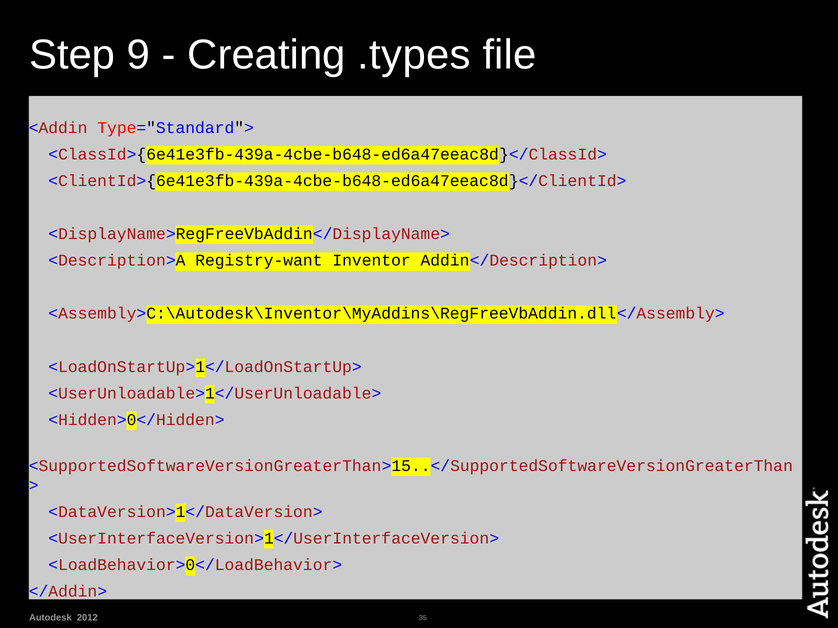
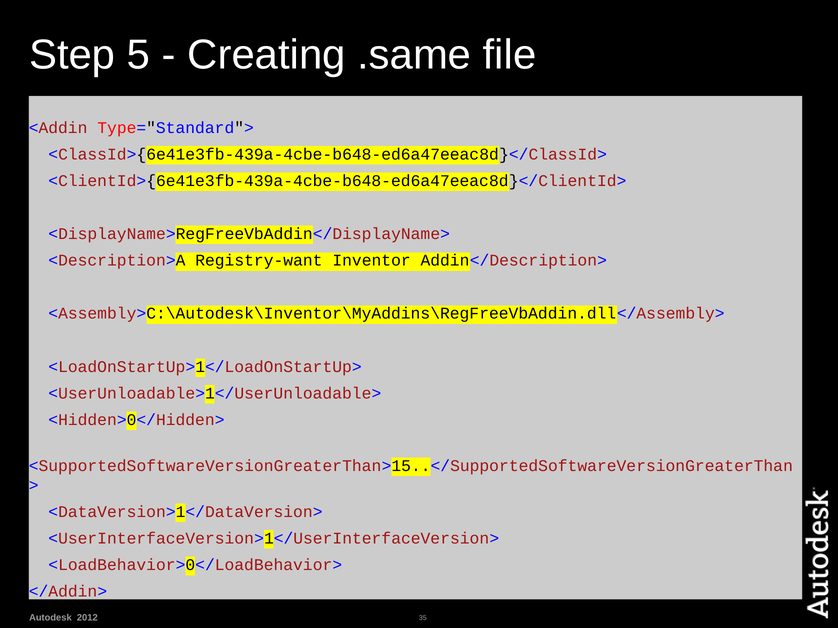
9: 9 -> 5
.types: .types -> .same
